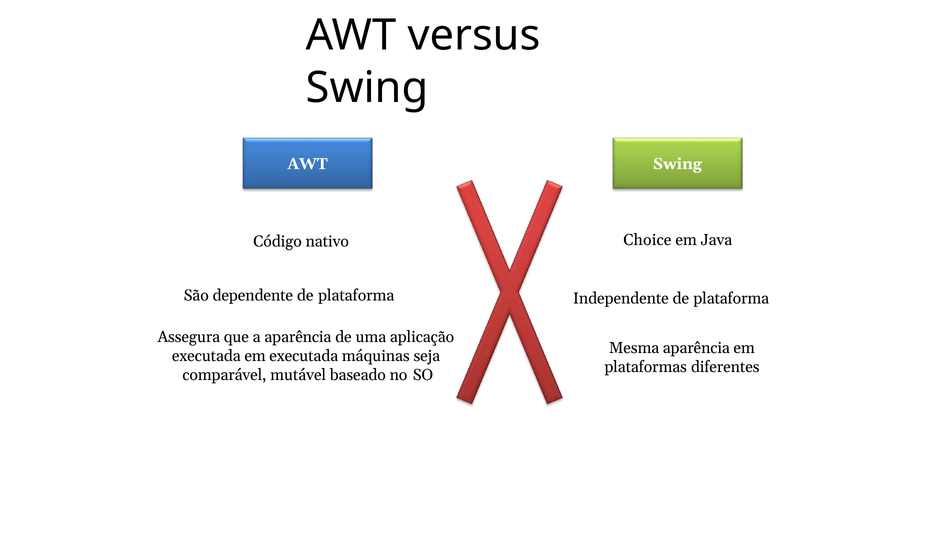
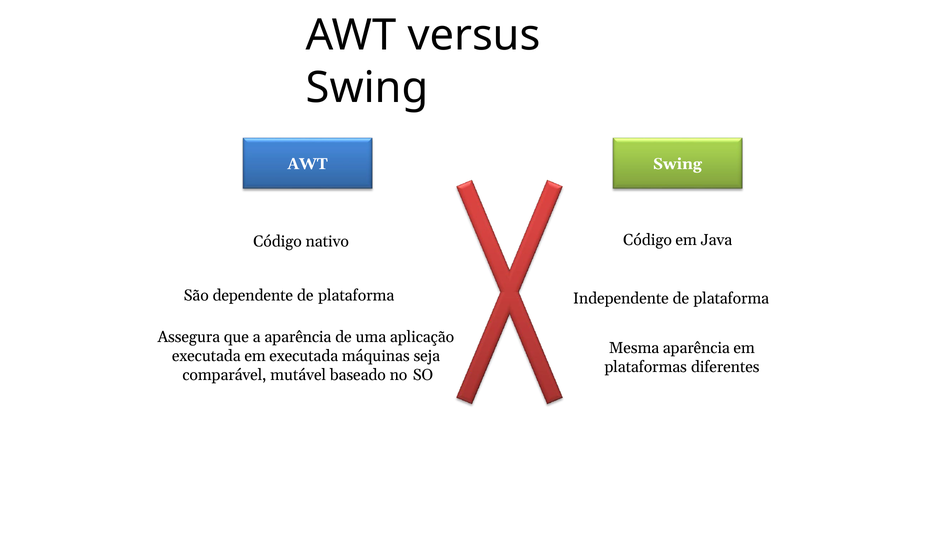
nativo Choice: Choice -> Código
